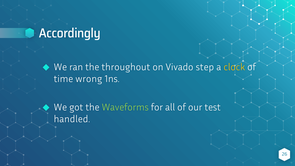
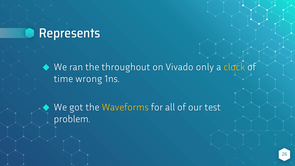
Accordingly: Accordingly -> Represents
step: step -> only
Waveforms colour: light green -> yellow
handled: handled -> problem
